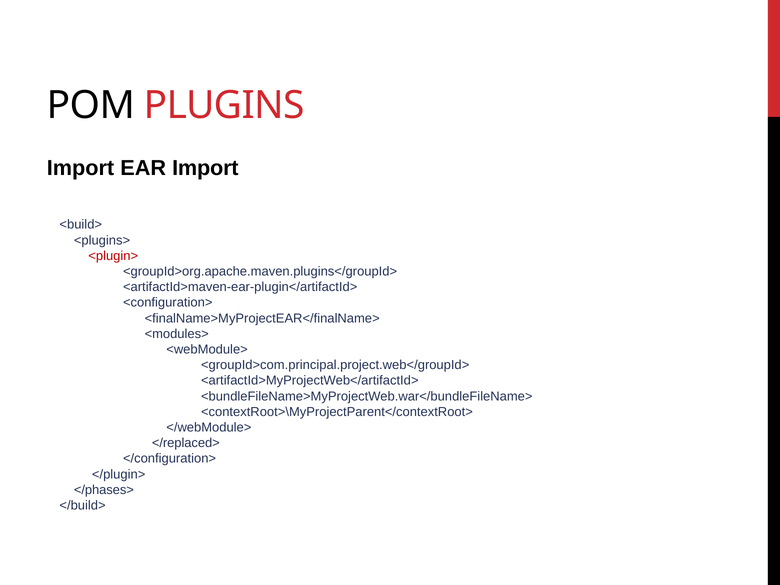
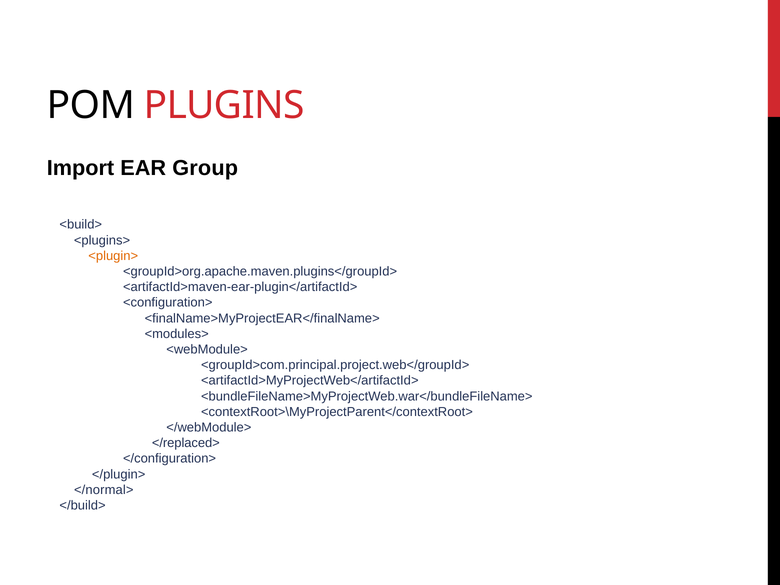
EAR Import: Import -> Group
<plugin> colour: red -> orange
</phases>: </phases> -> </normal>
